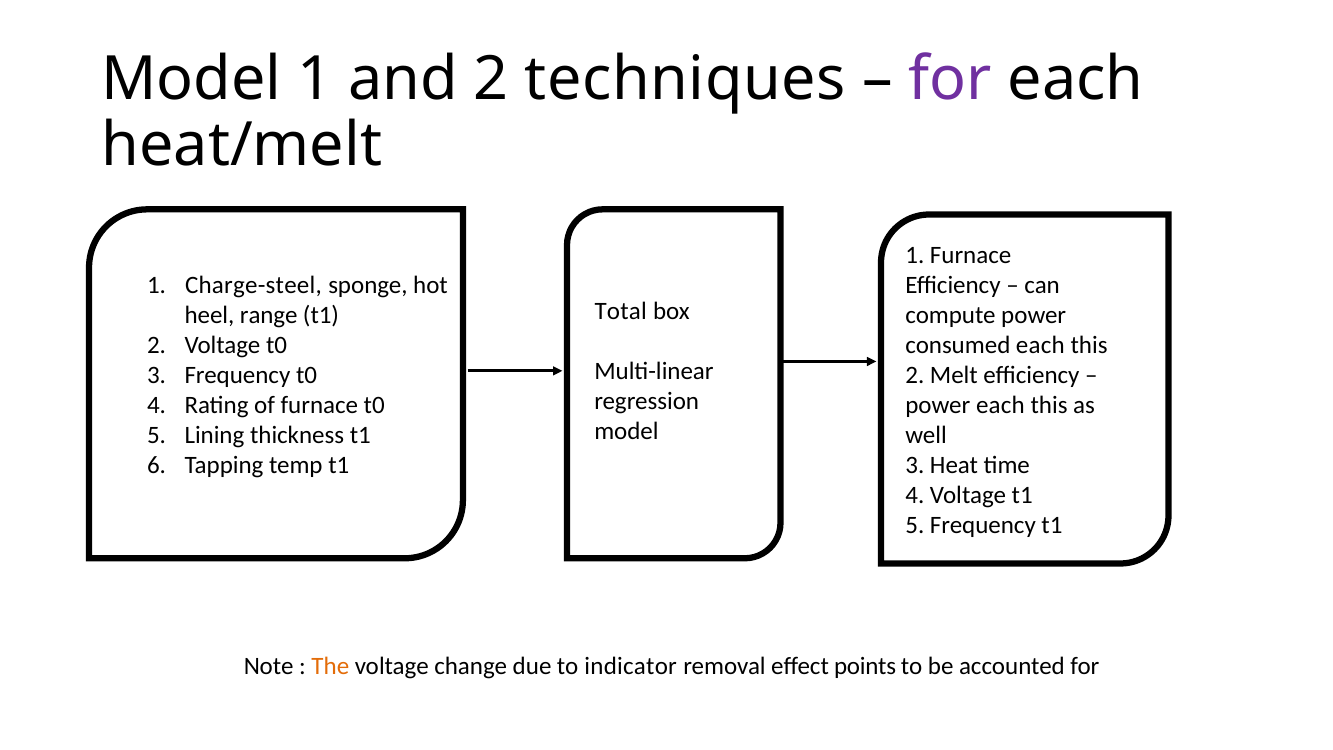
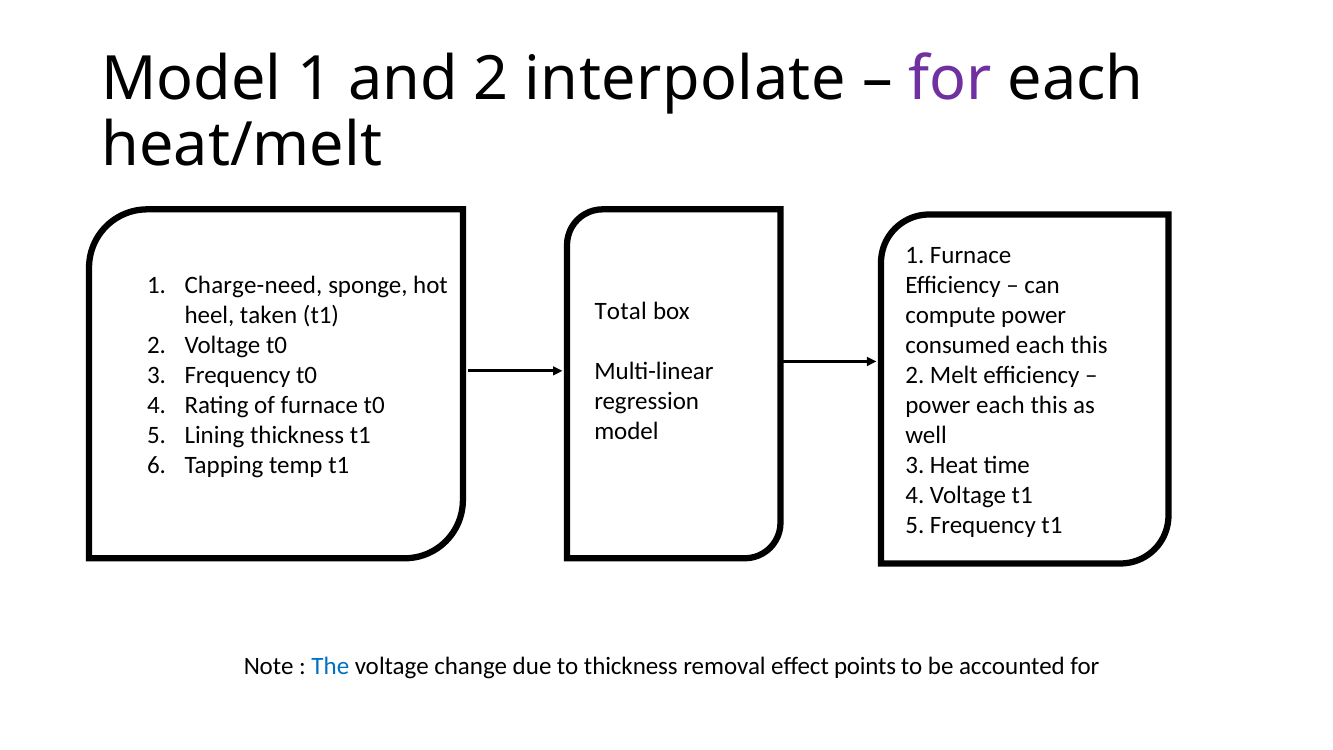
techniques: techniques -> interpolate
Charge-steel: Charge-steel -> Charge-need
range: range -> taken
The colour: orange -> blue
to indicator: indicator -> thickness
